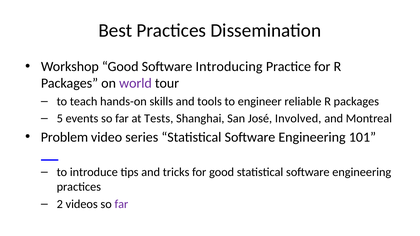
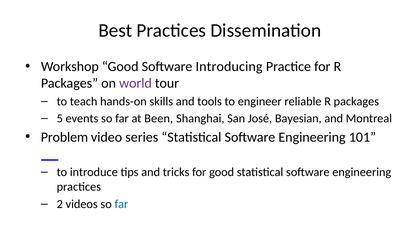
Tests: Tests -> Been
Involved: Involved -> Bayesian
far at (121, 204) colour: purple -> blue
